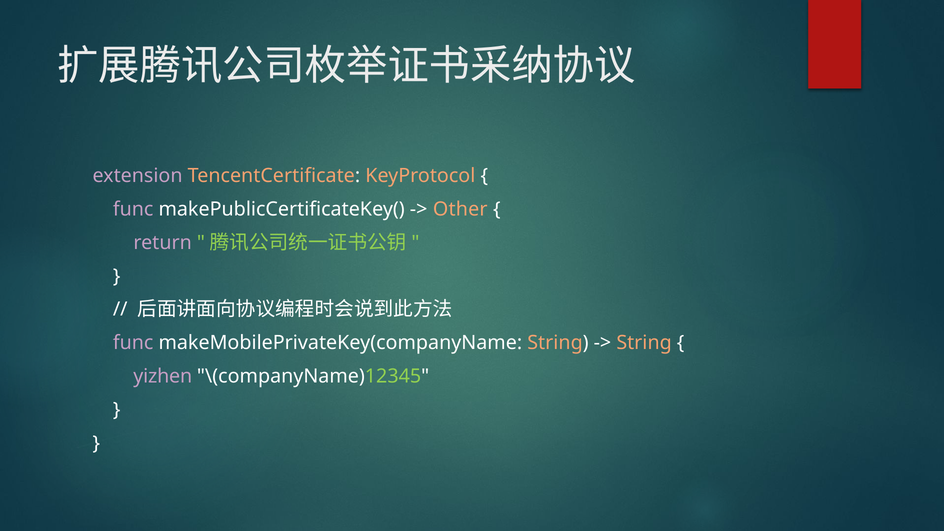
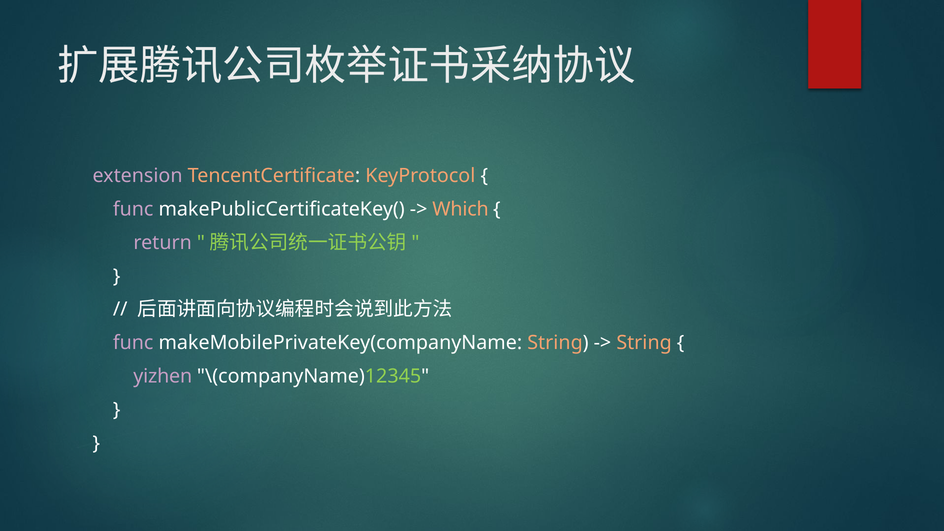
Other: Other -> Which
